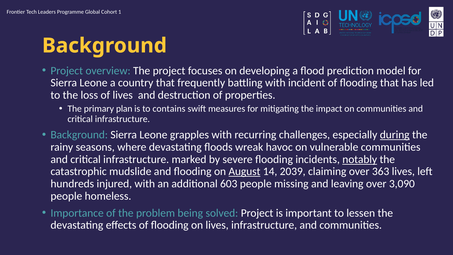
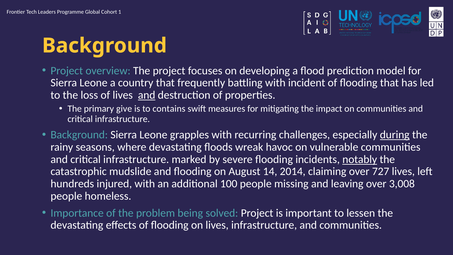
and at (147, 95) underline: none -> present
plan: plan -> give
August underline: present -> none
2039: 2039 -> 2014
363: 363 -> 727
603: 603 -> 100
3,090: 3,090 -> 3,008
